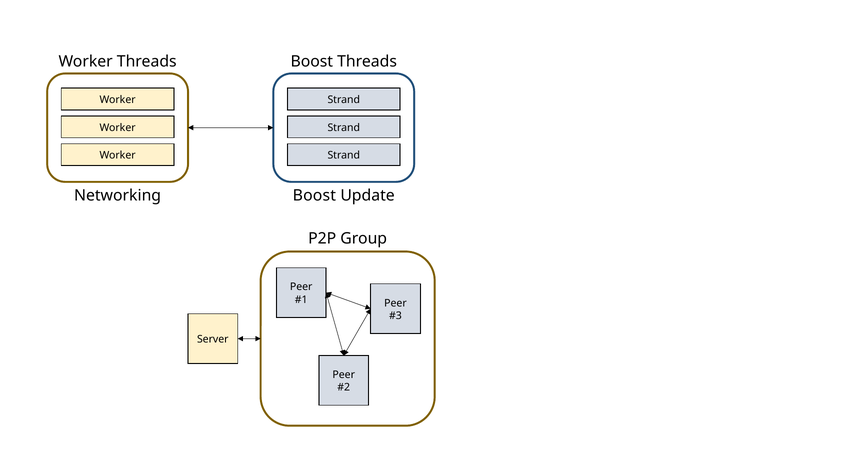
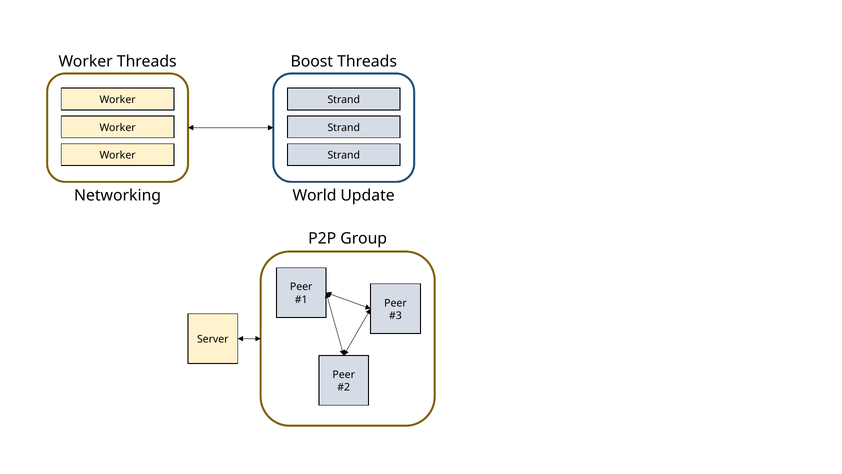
Networking Boost: Boost -> World
